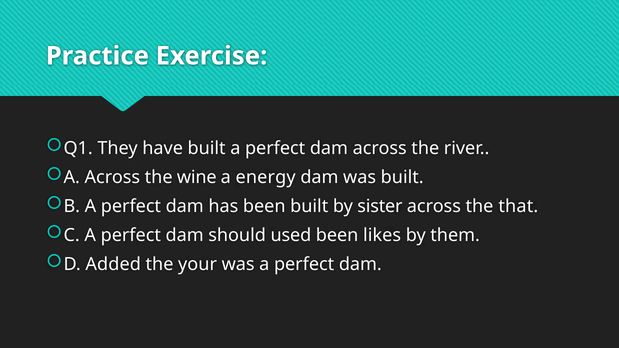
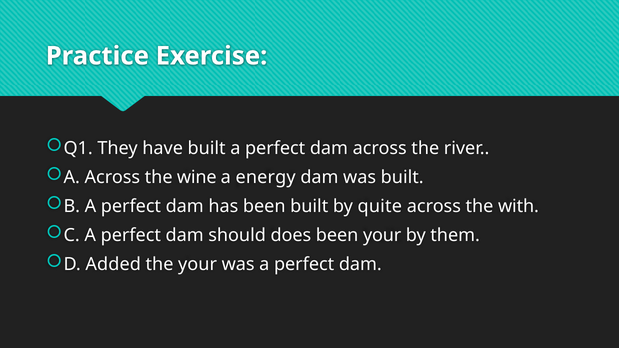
sister: sister -> quite
that: that -> with
used: used -> does
been likes: likes -> your
